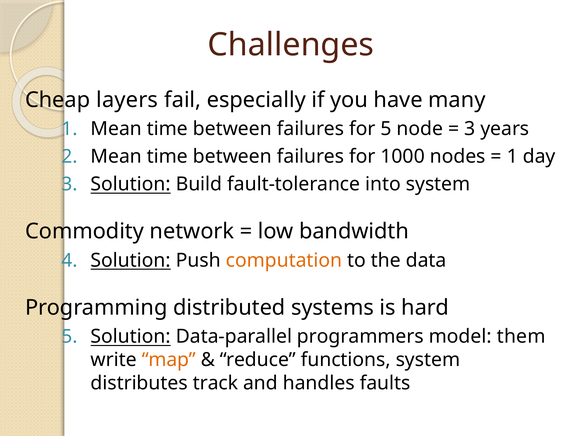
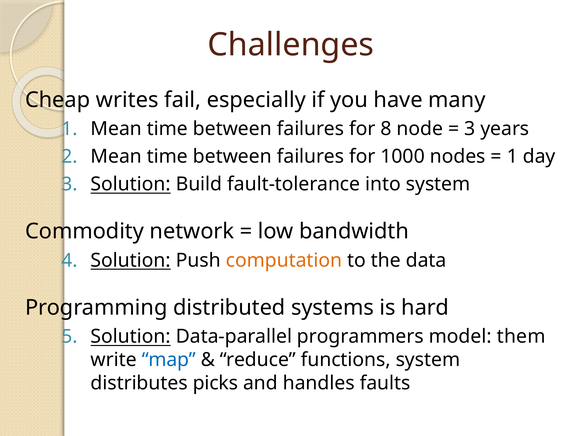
layers: layers -> writes
for 5: 5 -> 8
map colour: orange -> blue
track: track -> picks
